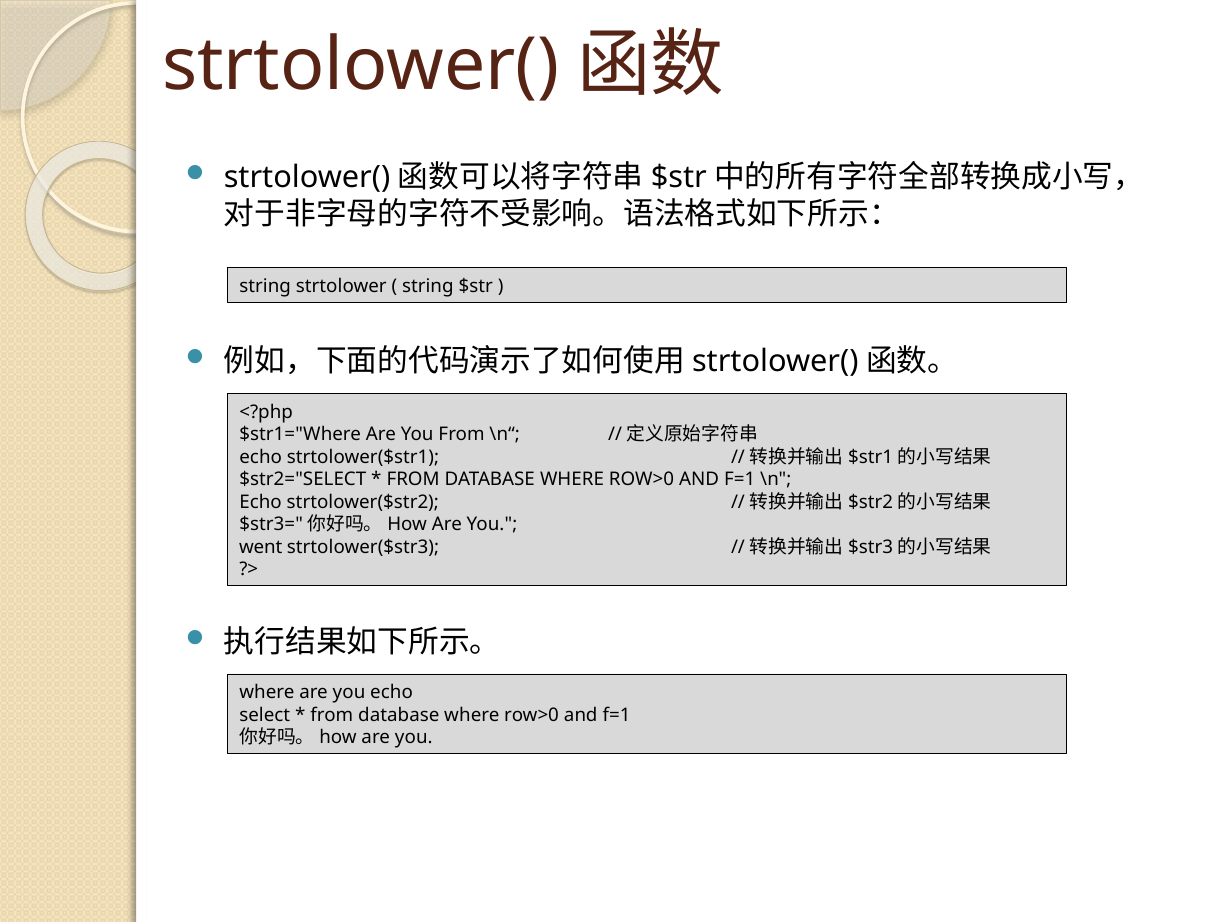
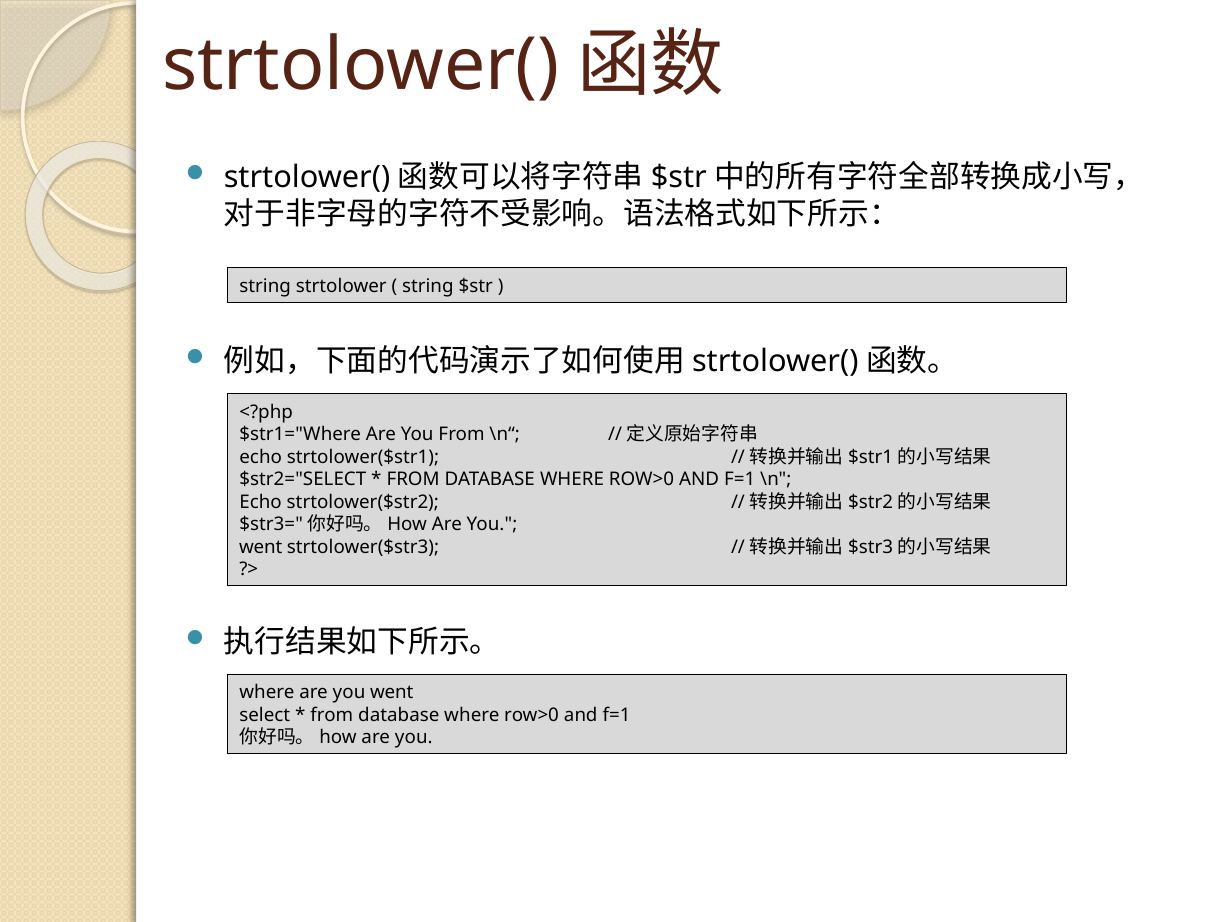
where are you echo: echo -> went
